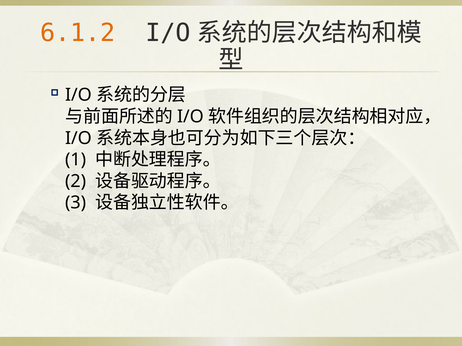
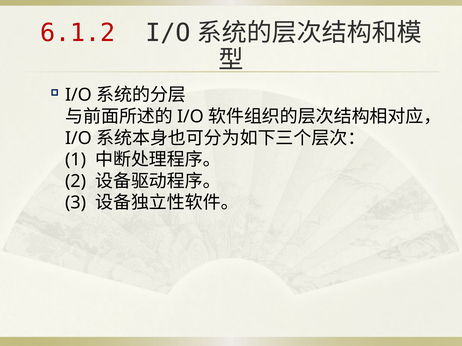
6.1.2 colour: orange -> red
